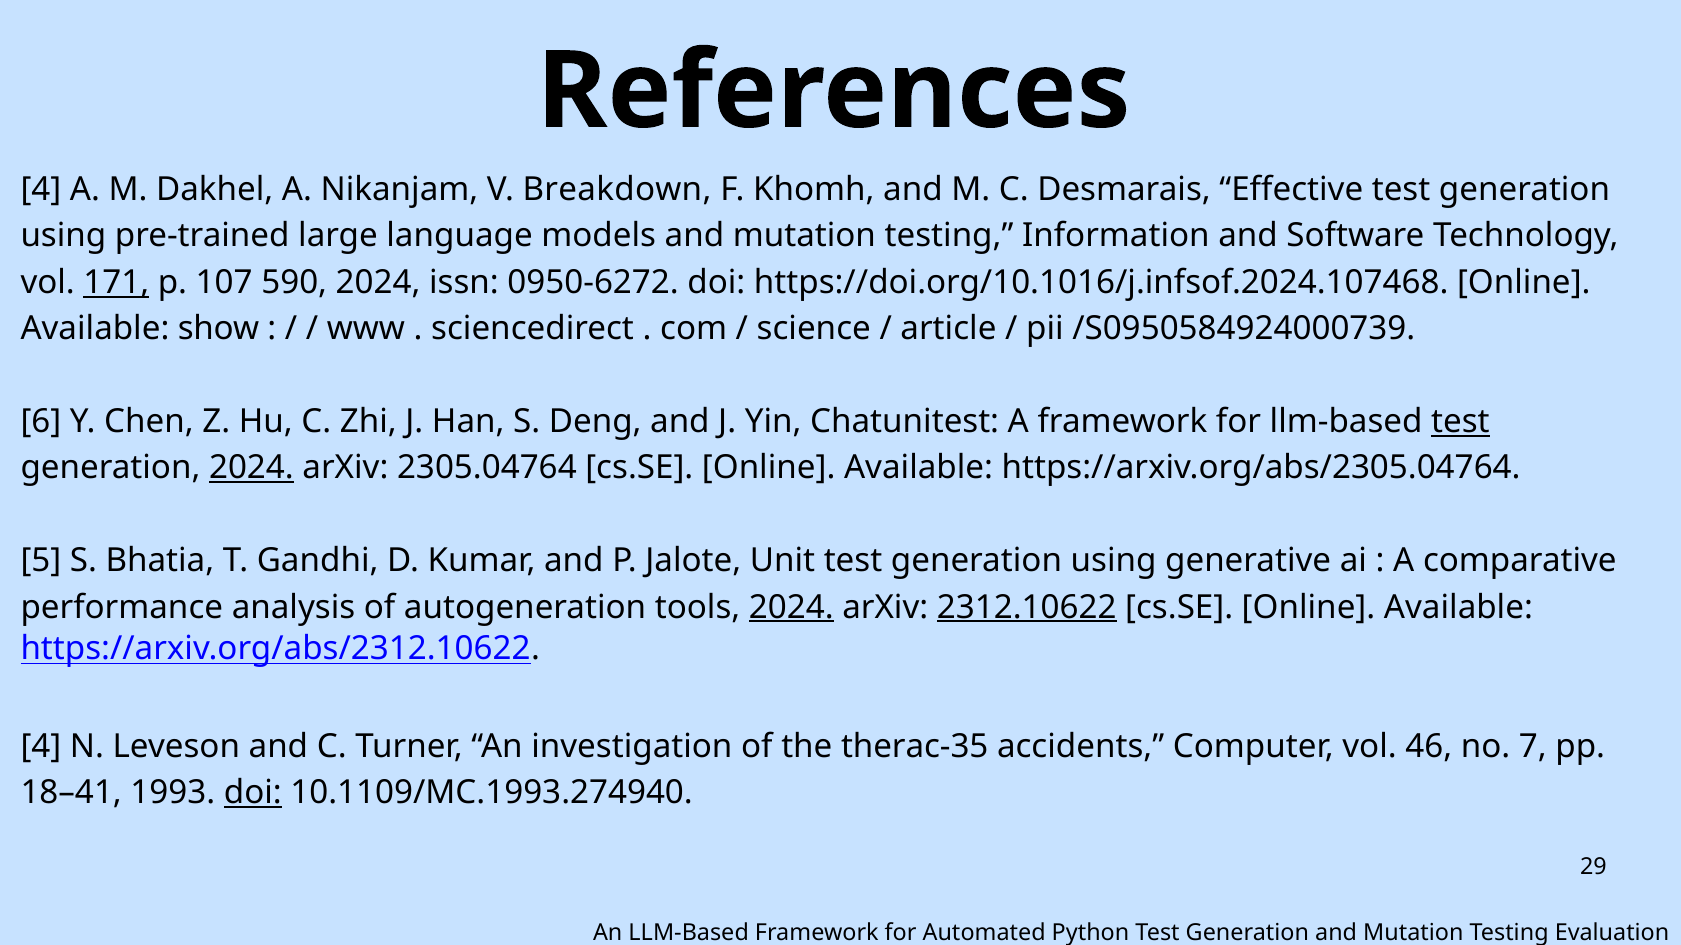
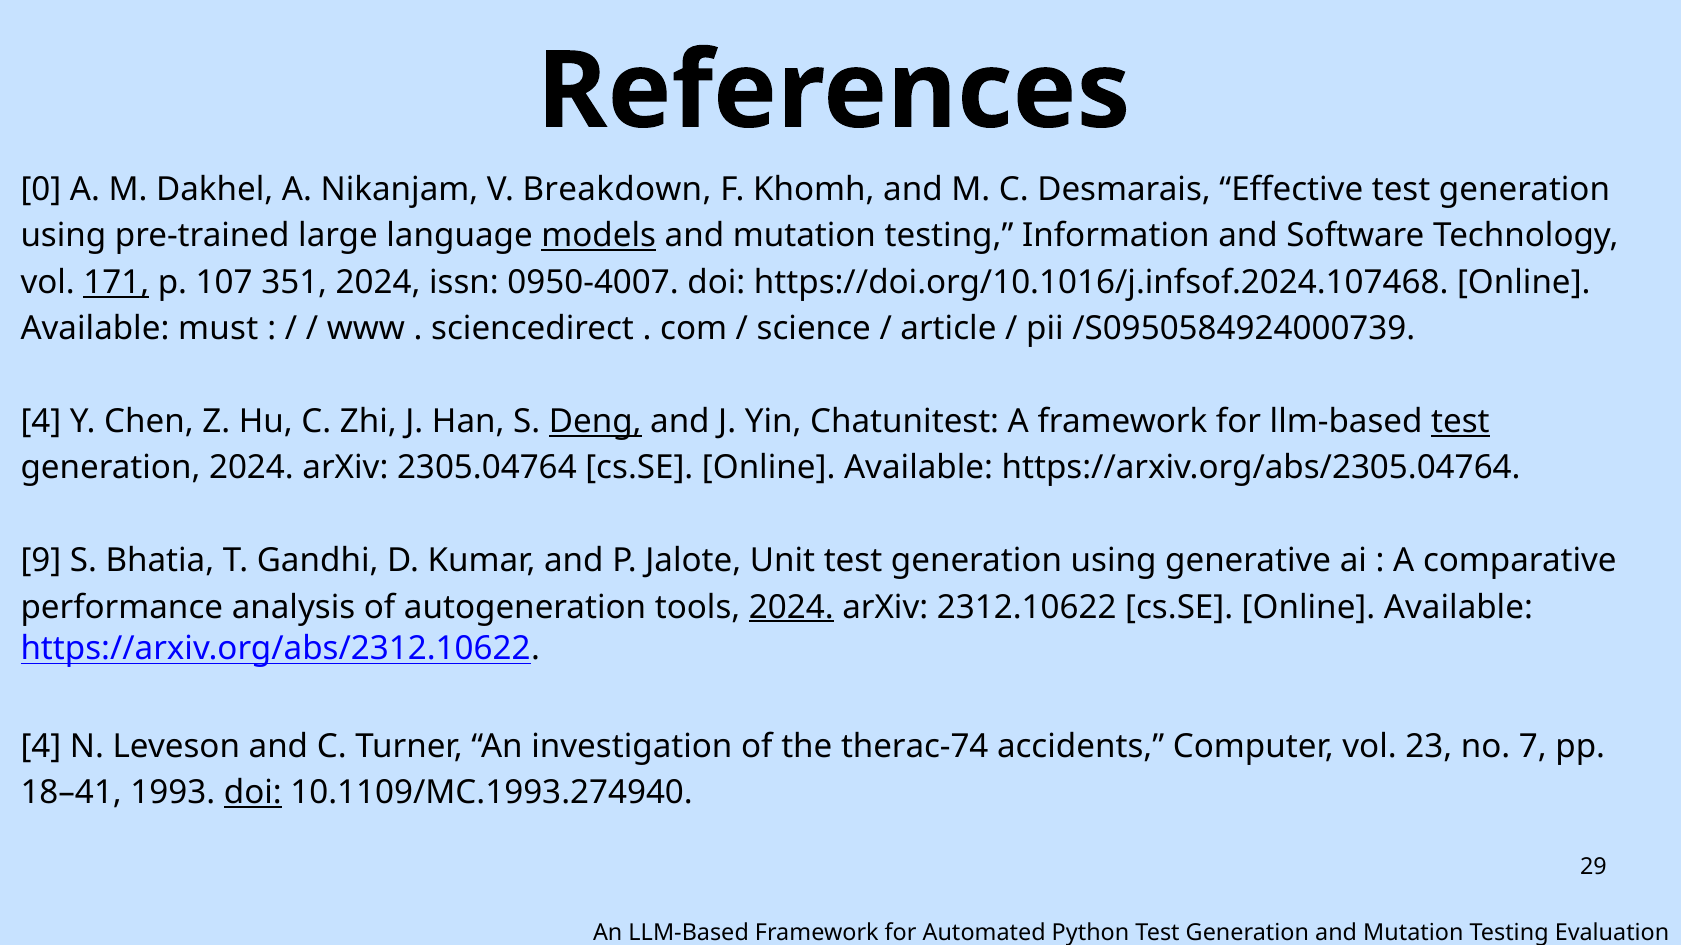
4 at (41, 190): 4 -> 0
models underline: none -> present
590: 590 -> 351
0950-6272: 0950-6272 -> 0950-4007
show: show -> must
6 at (41, 422): 6 -> 4
Deng underline: none -> present
2024 at (251, 468) underline: present -> none
5: 5 -> 9
2312.10622 underline: present -> none
therac-35: therac-35 -> therac-74
46: 46 -> 23
